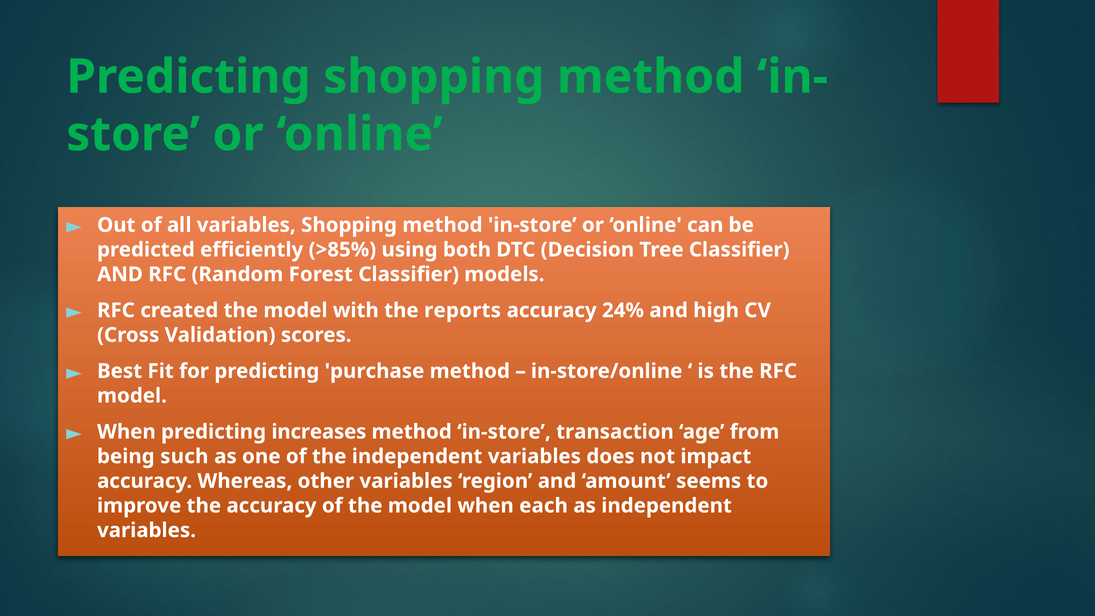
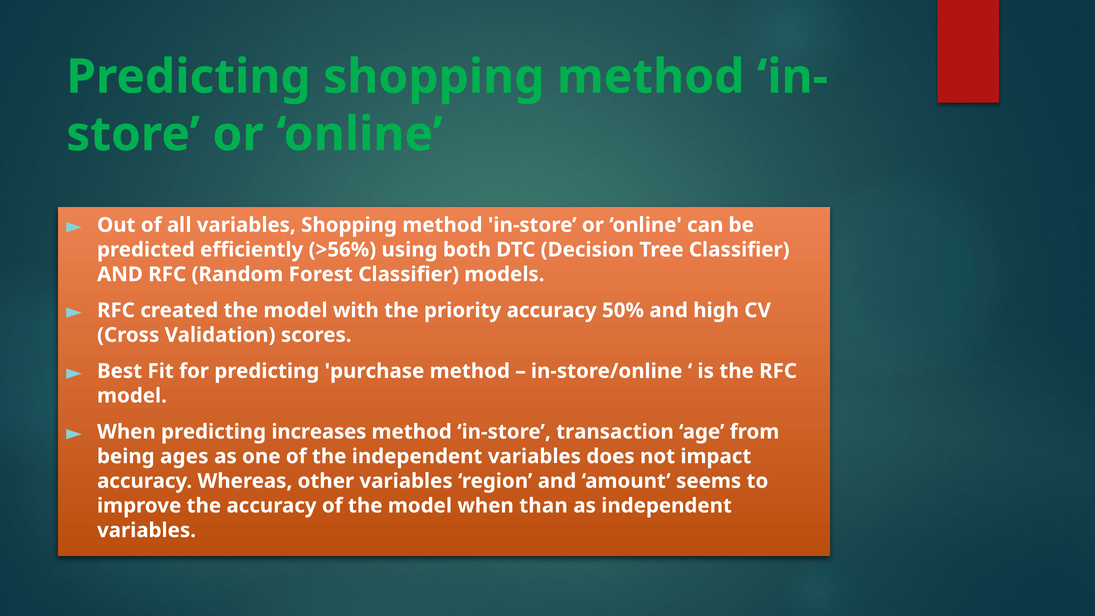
>85%: >85% -> >56%
reports: reports -> priority
24%: 24% -> 50%
such: such -> ages
each: each -> than
